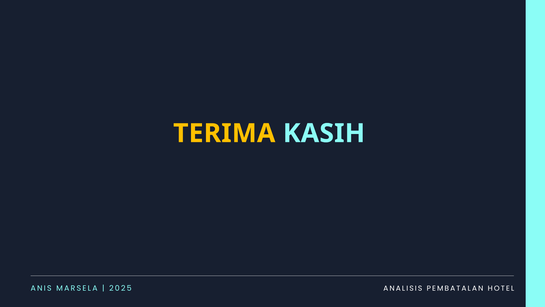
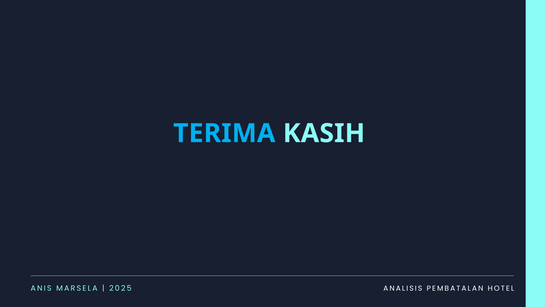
TERIMA colour: yellow -> light blue
